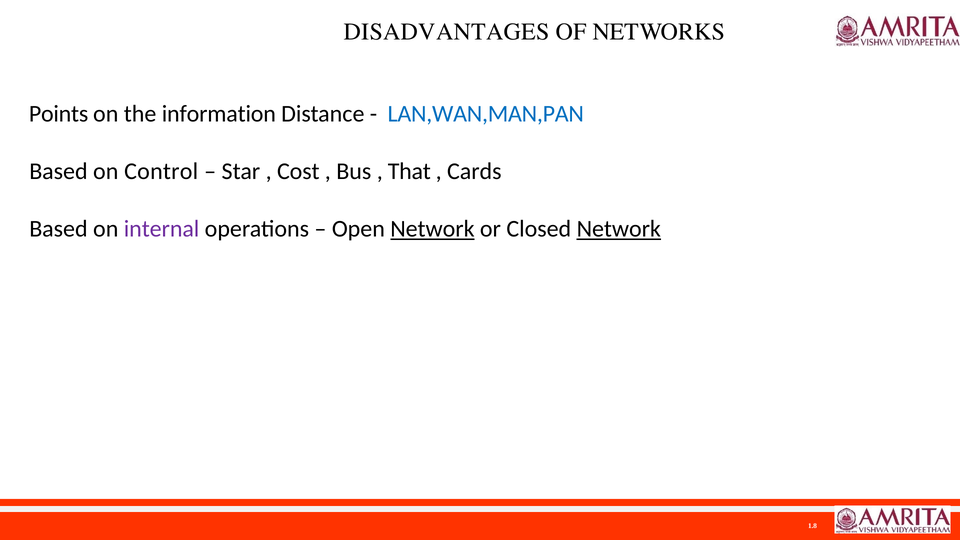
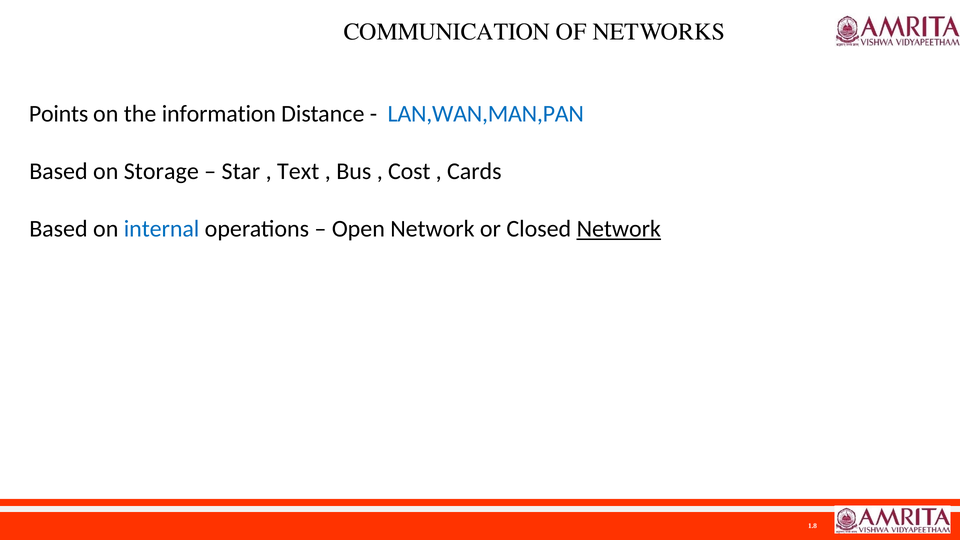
DISADVANTAGES: DISADVANTAGES -> COMMUNICATION
Control: Control -> Storage
Cost: Cost -> Text
That: That -> Cost
internal colour: purple -> blue
Network at (432, 229) underline: present -> none
